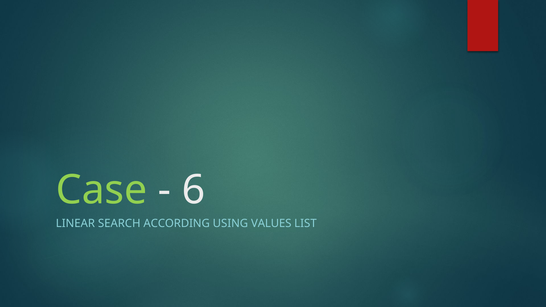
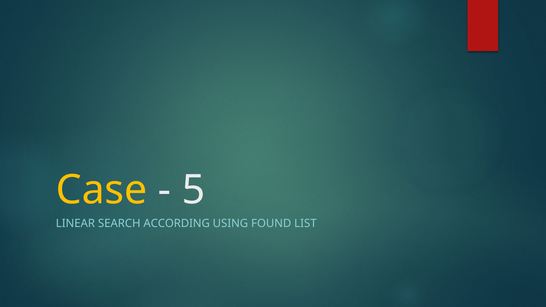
Case colour: light green -> yellow
6: 6 -> 5
VALUES: VALUES -> FOUND
